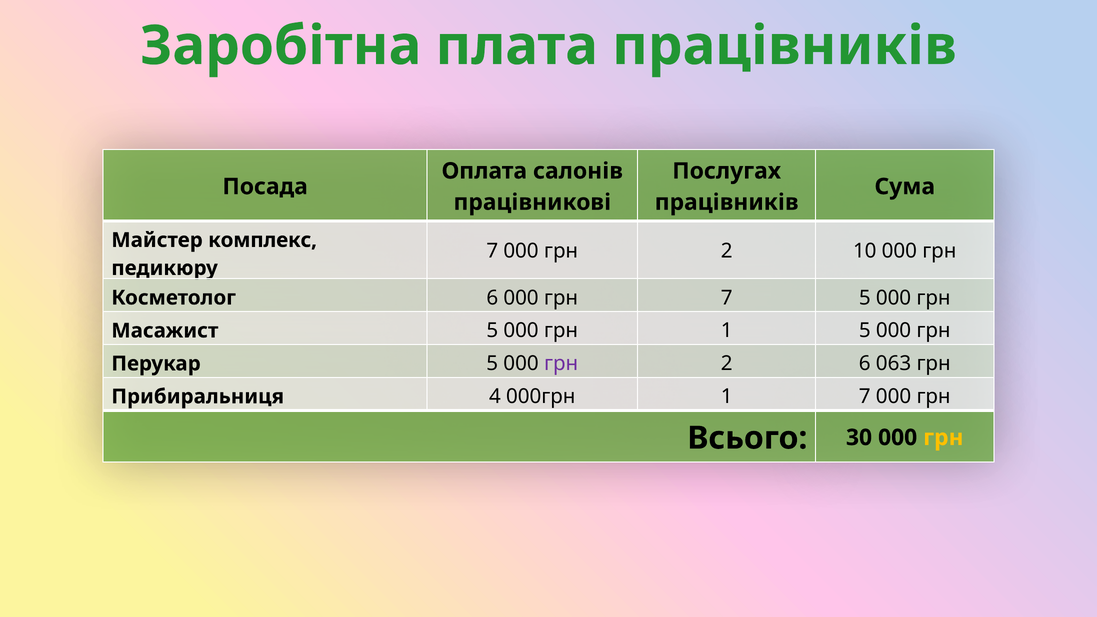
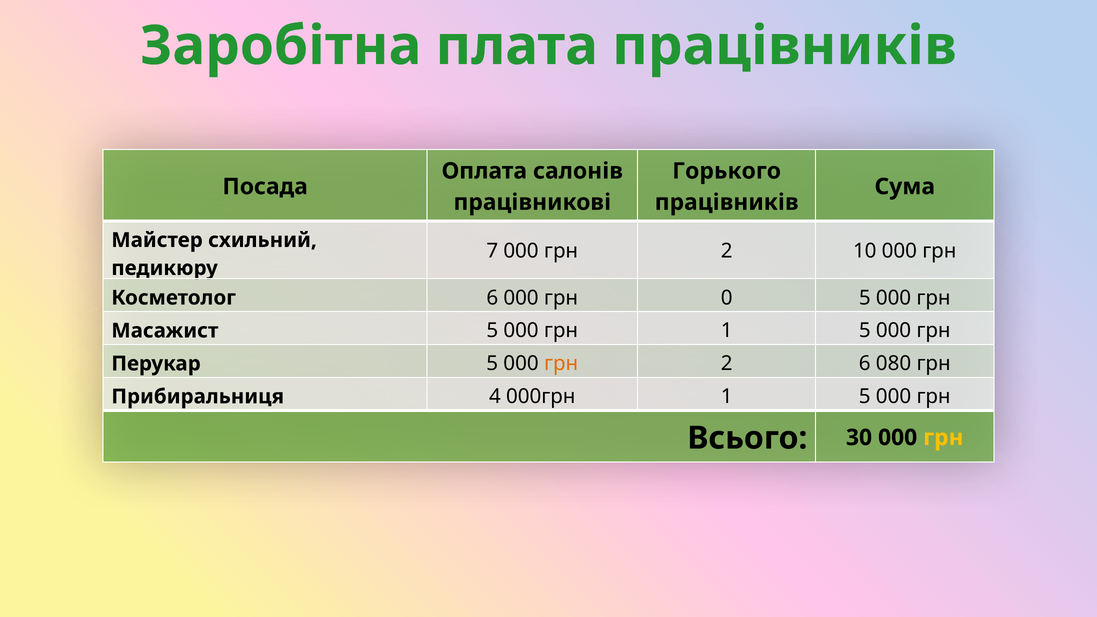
Послугах: Послугах -> Горького
комплекс: комплекс -> схильний
грн 7: 7 -> 0
грн at (561, 364) colour: purple -> orange
063: 063 -> 080
000грн 1 7: 7 -> 5
